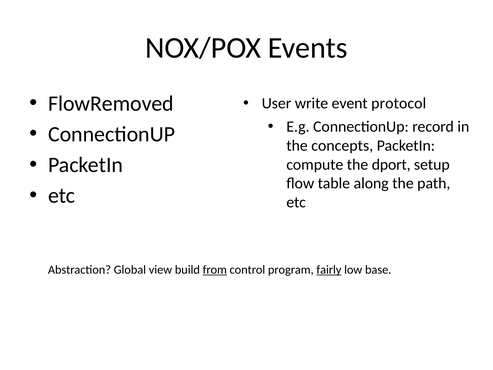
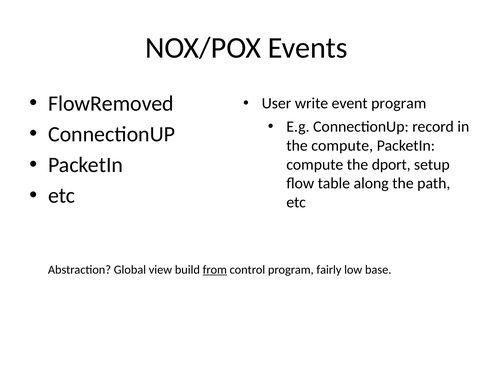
event protocol: protocol -> program
the concepts: concepts -> compute
fairly underline: present -> none
